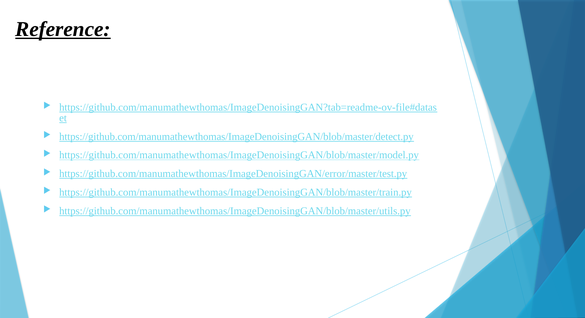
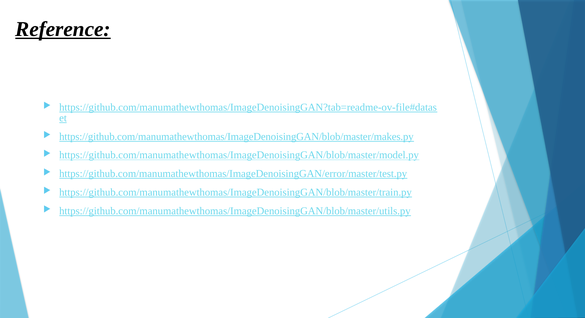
https://github.com/manumathewthomas/ImageDenoisingGAN/blob/master/detect.py: https://github.com/manumathewthomas/ImageDenoisingGAN/blob/master/detect.py -> https://github.com/manumathewthomas/ImageDenoisingGAN/blob/master/makes.py
